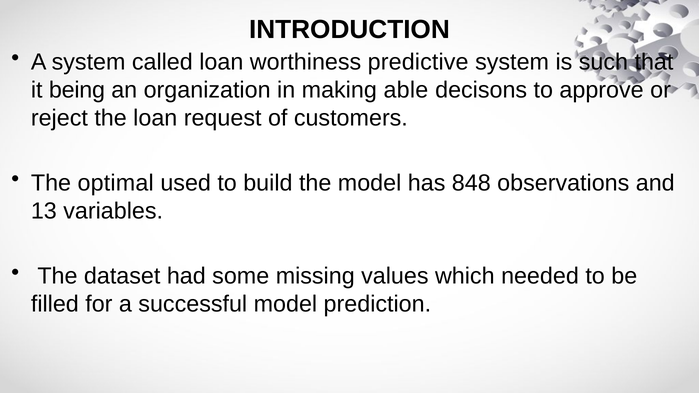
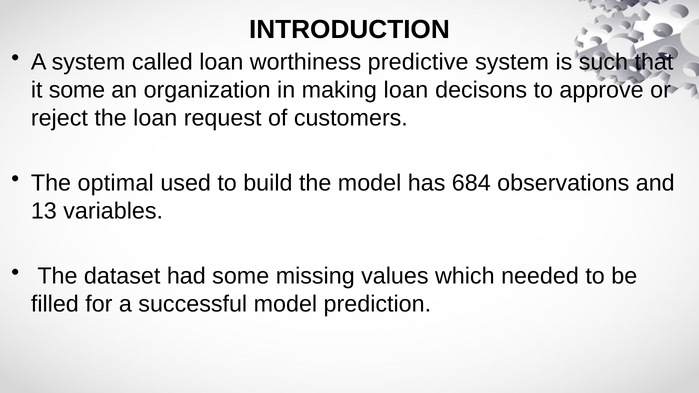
it being: being -> some
making able: able -> loan
848: 848 -> 684
